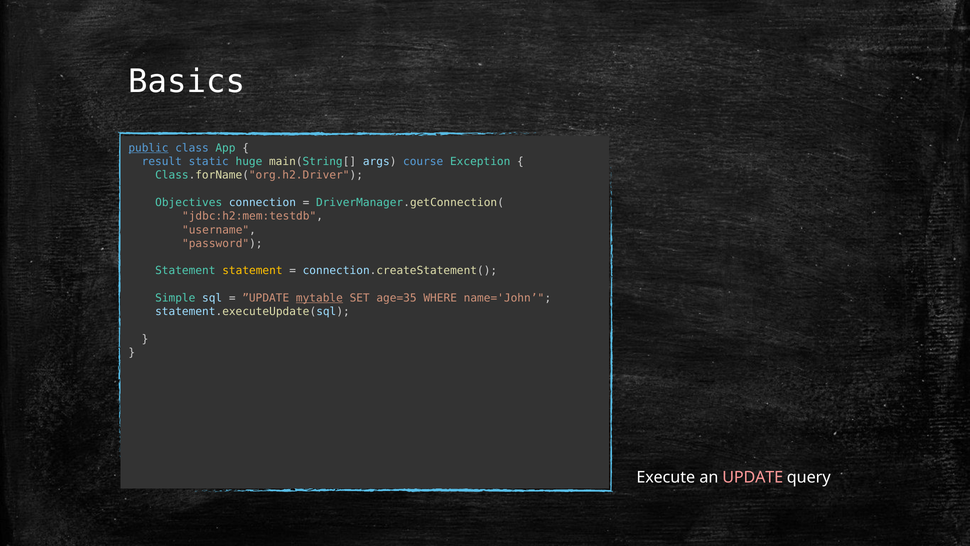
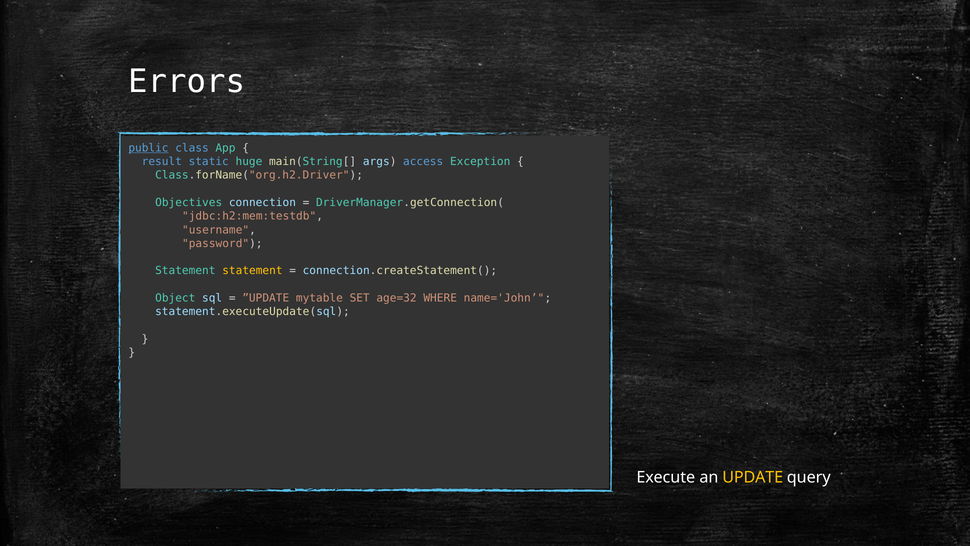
Basics: Basics -> Errors
course: course -> access
Simple: Simple -> Object
mytable underline: present -> none
age=35: age=35 -> age=32
UPDATE colour: pink -> yellow
